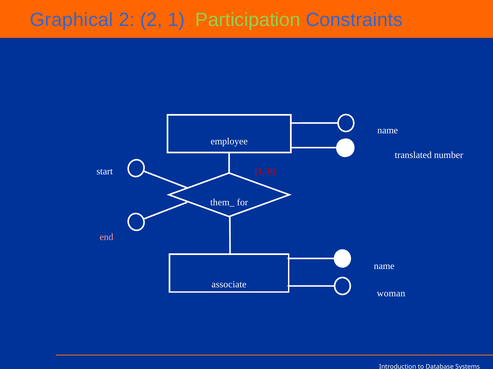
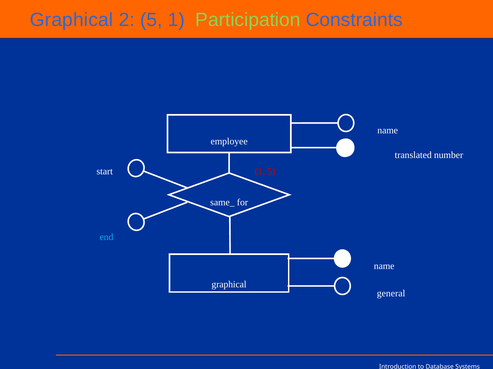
2 2: 2 -> 5
1 0: 0 -> 5
them_: them_ -> same_
end colour: pink -> light blue
associate at (229, 285): associate -> graphical
woman: woman -> general
